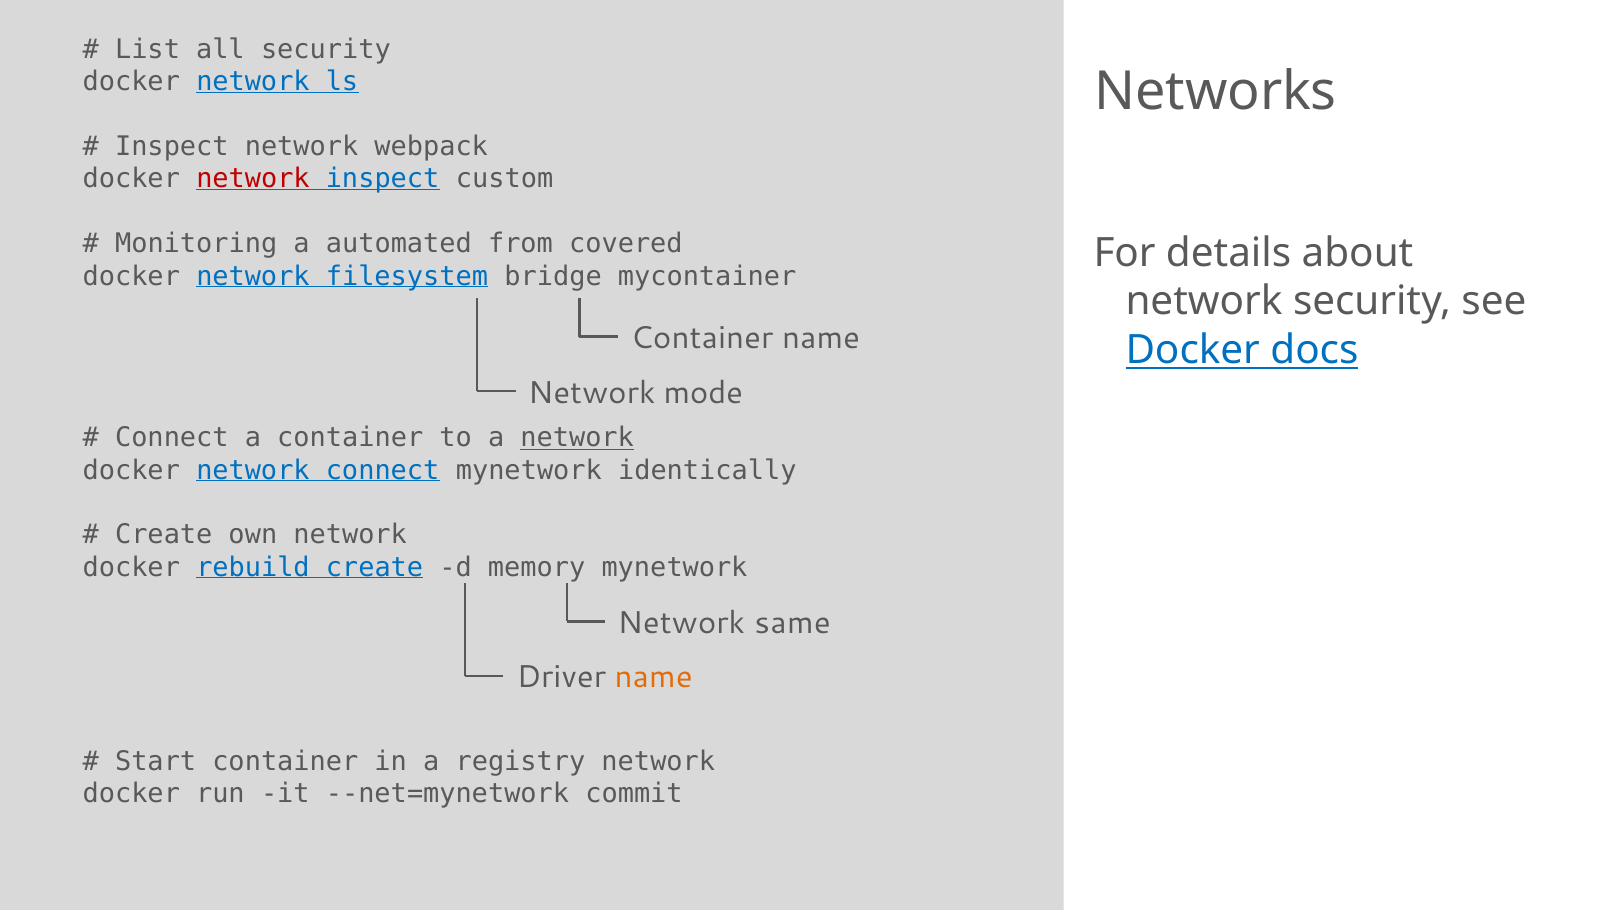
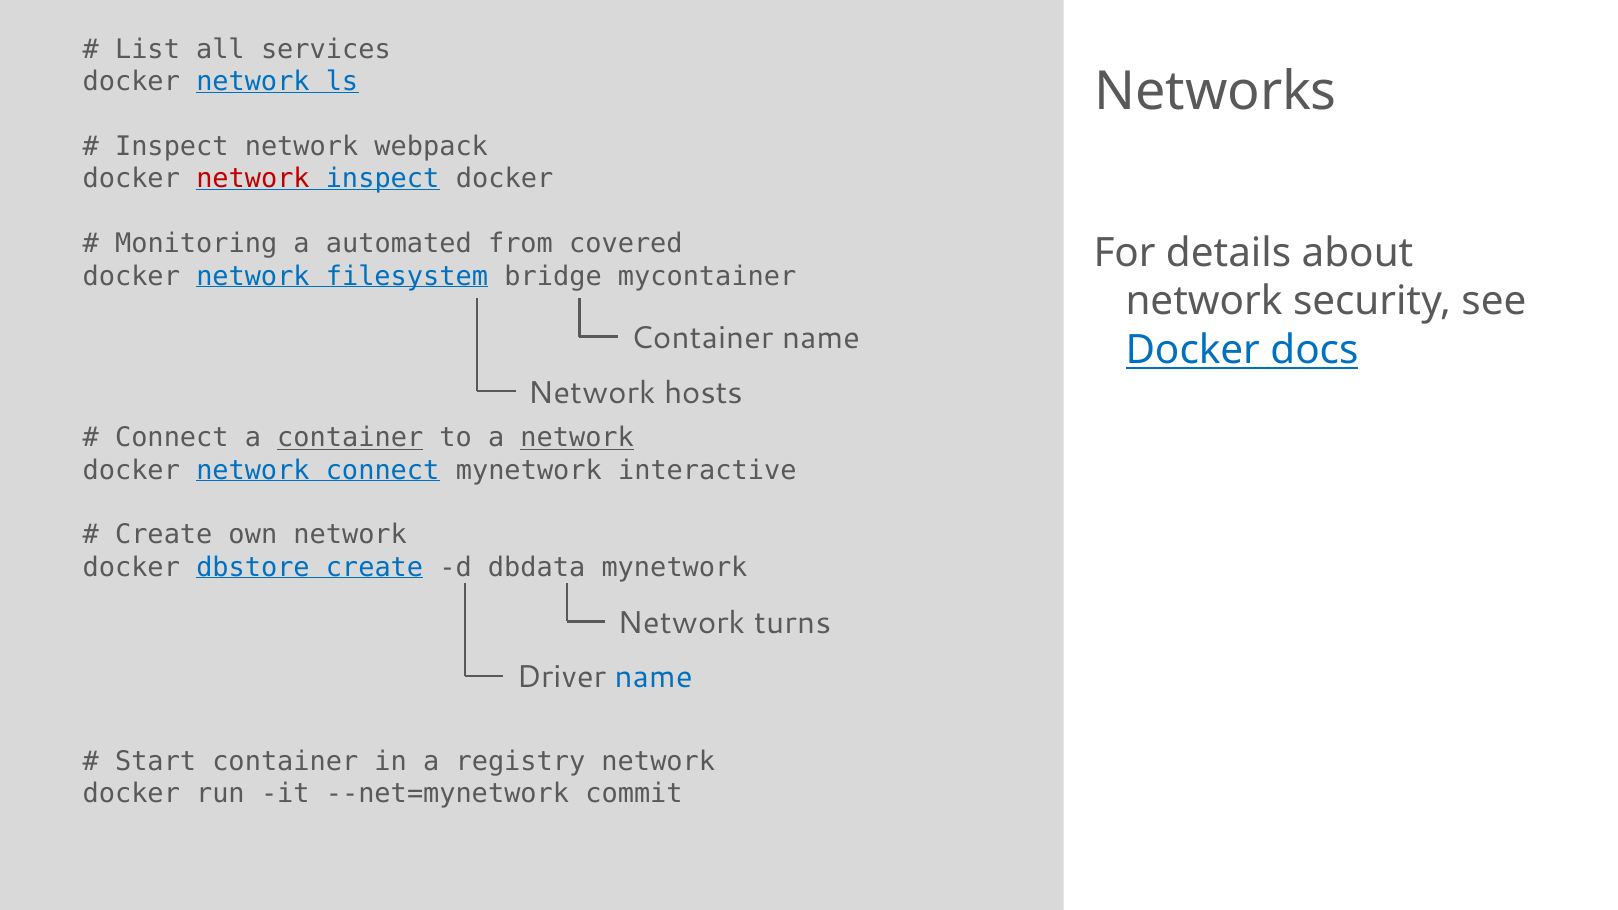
all security: security -> services
inspect custom: custom -> docker
mode: mode -> hosts
container at (350, 438) underline: none -> present
identically: identically -> interactive
rebuild: rebuild -> dbstore
memory: memory -> dbdata
same: same -> turns
name at (654, 678) colour: orange -> blue
